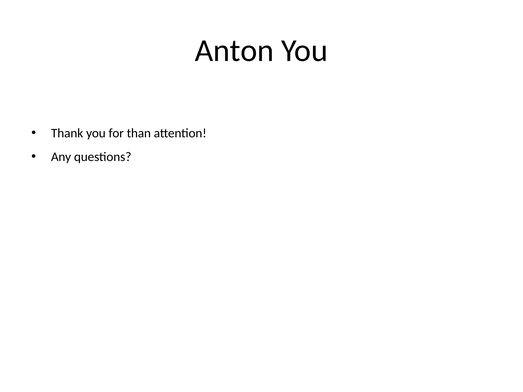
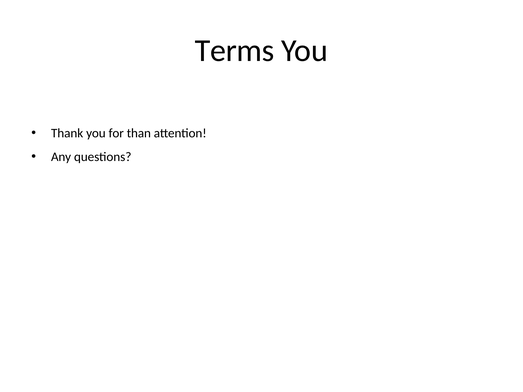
Anton: Anton -> Terms
